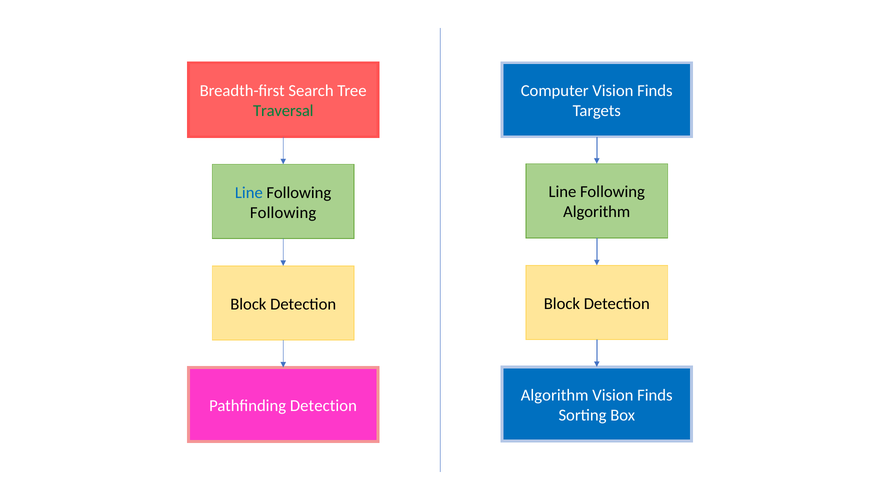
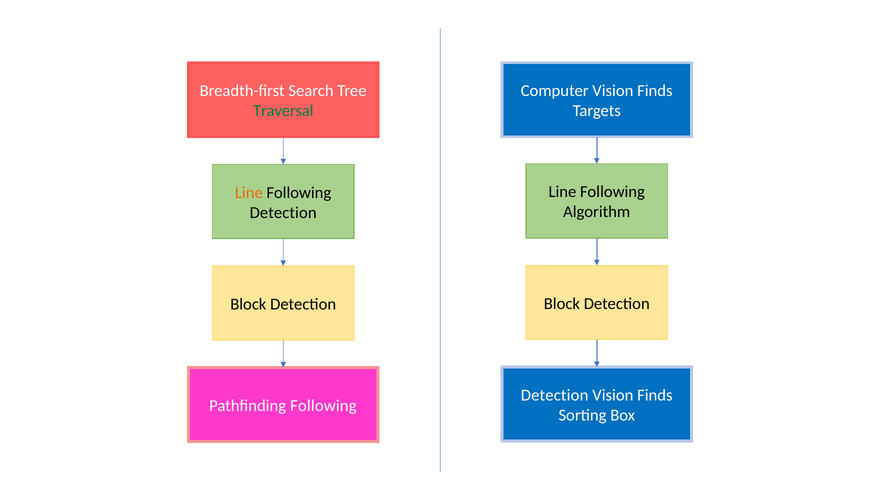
Line at (249, 192) colour: blue -> orange
Following at (283, 212): Following -> Detection
Algorithm at (555, 395): Algorithm -> Detection
Pathfinding Detection: Detection -> Following
